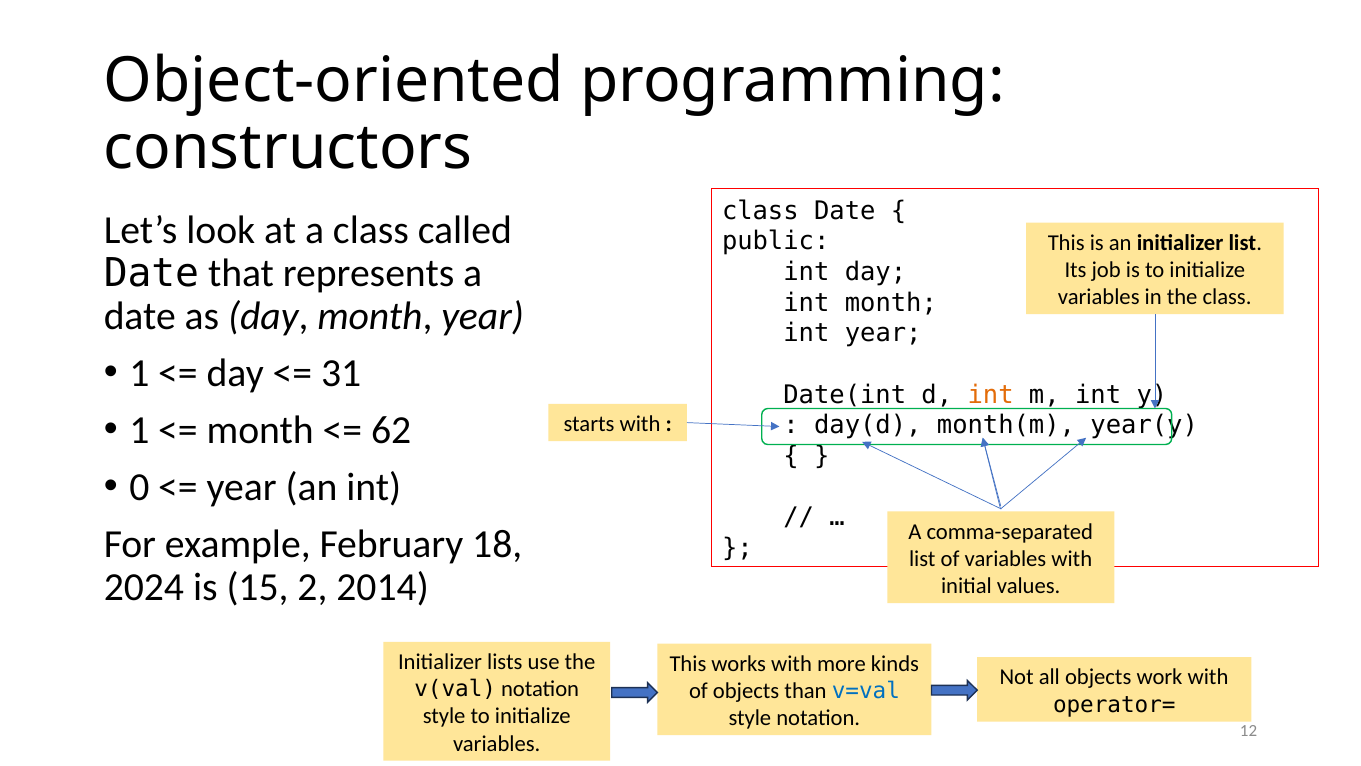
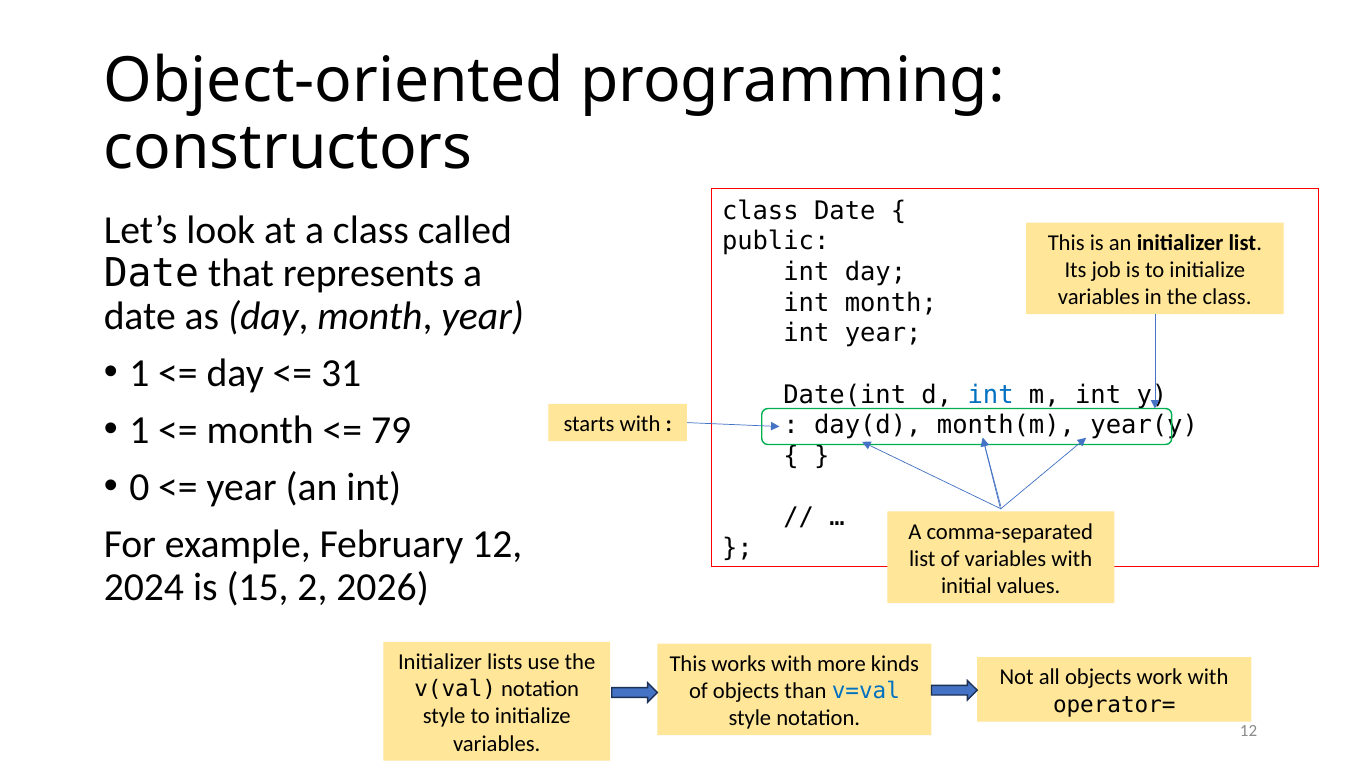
int at (991, 395) colour: orange -> blue
62: 62 -> 79
February 18: 18 -> 12
2014: 2014 -> 2026
